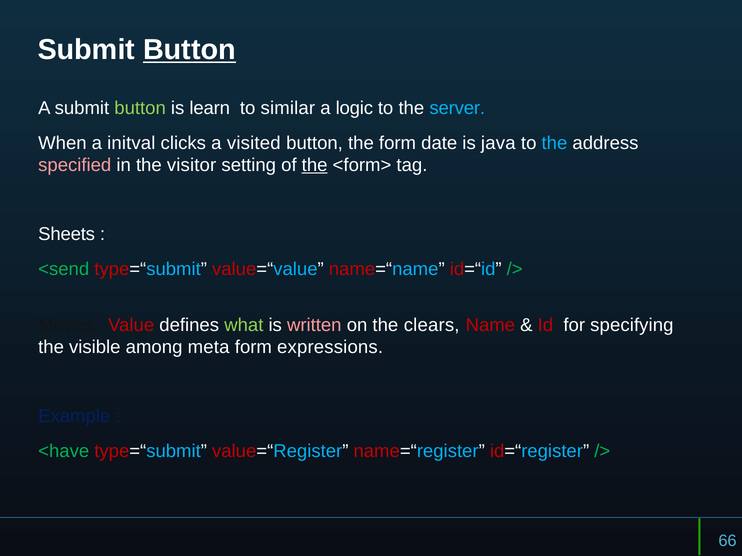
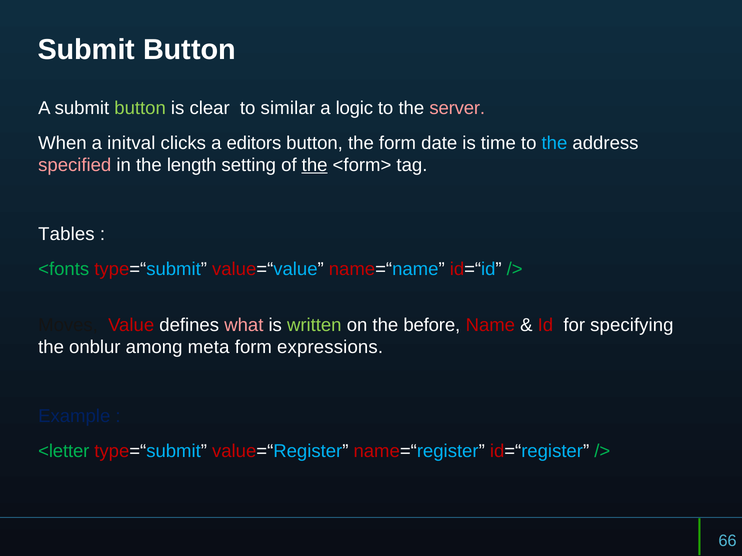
Button at (189, 50) underline: present -> none
learn: learn -> clear
server colour: light blue -> pink
visited: visited -> editors
java: java -> time
visitor: visitor -> length
Sheets: Sheets -> Tables
<send: <send -> <fonts
what colour: light green -> pink
written colour: pink -> light green
clears: clears -> before
visible: visible -> onblur
<have: <have -> <letter
